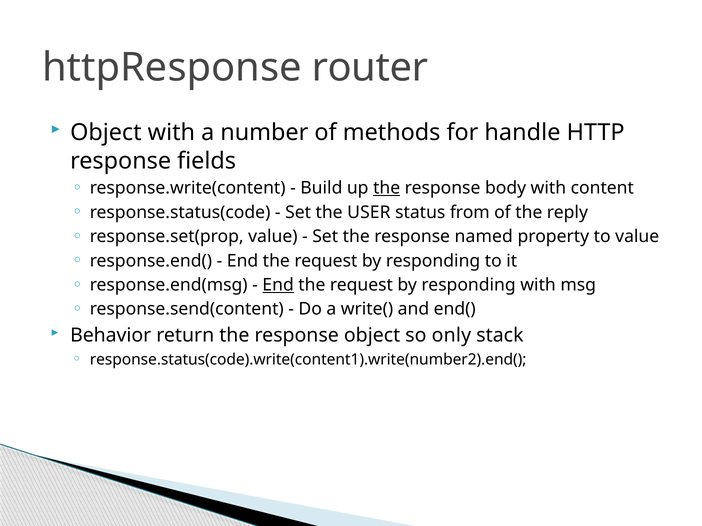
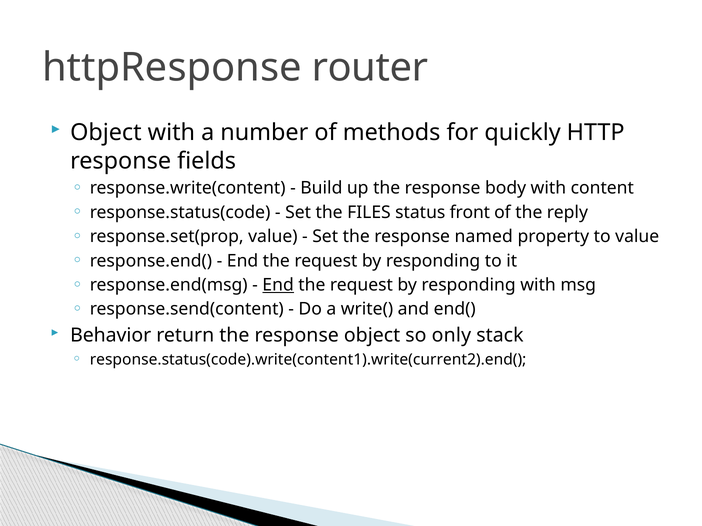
handle: handle -> quickly
the at (387, 188) underline: present -> none
USER: USER -> FILES
from: from -> front
response.status(code).write(content1).write(number2).end(: response.status(code).write(content1).write(number2).end( -> response.status(code).write(content1).write(current2).end(
